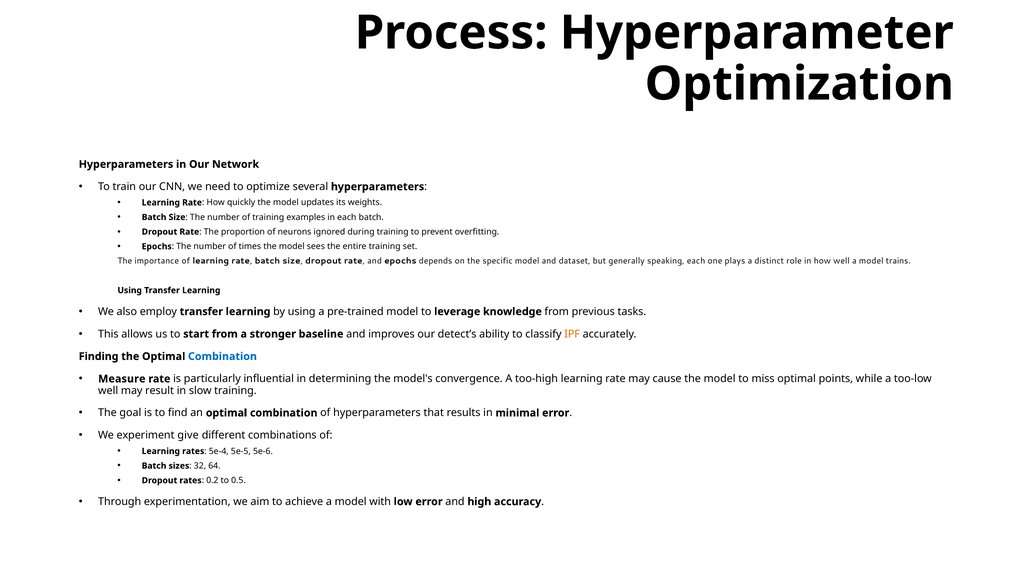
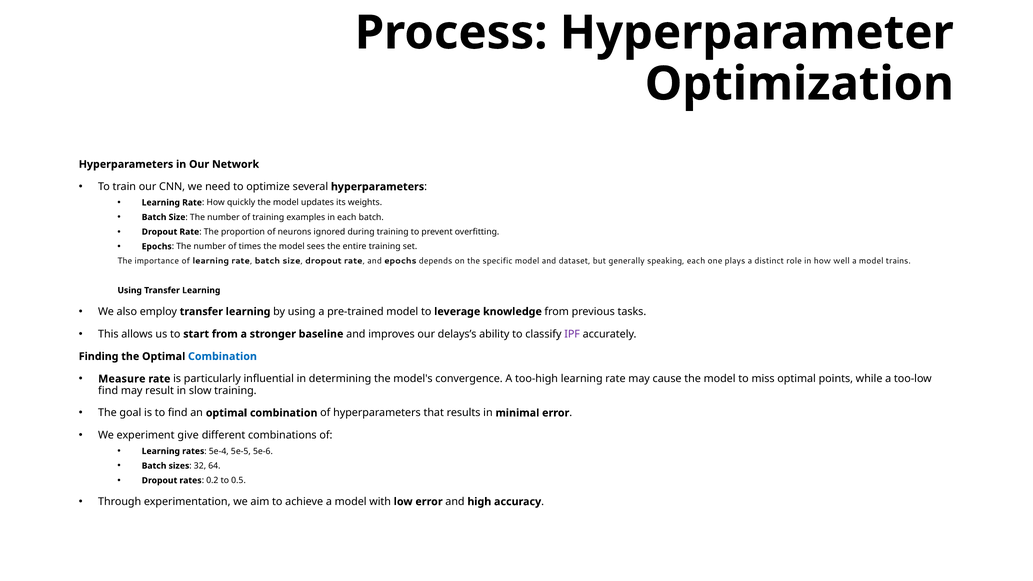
detect’s: detect’s -> delays’s
IPF colour: orange -> purple
well at (108, 391): well -> find
